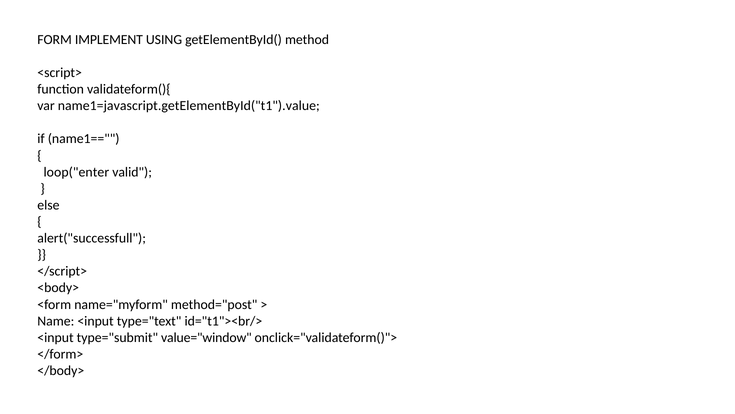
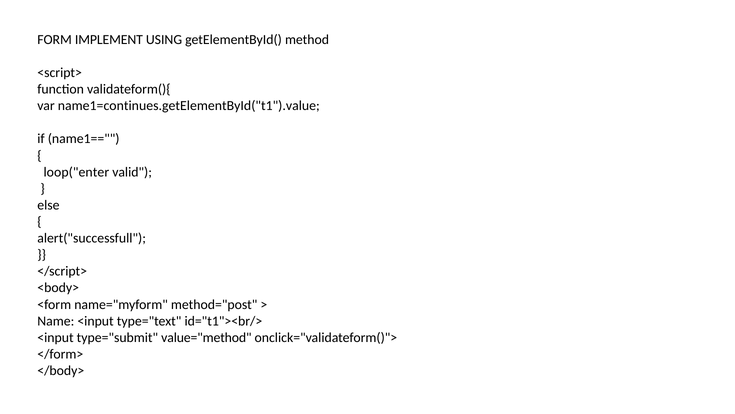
name1=javascript.getElementById("t1").value: name1=javascript.getElementById("t1").value -> name1=continues.getElementById("t1").value
value="window: value="window -> value="method
